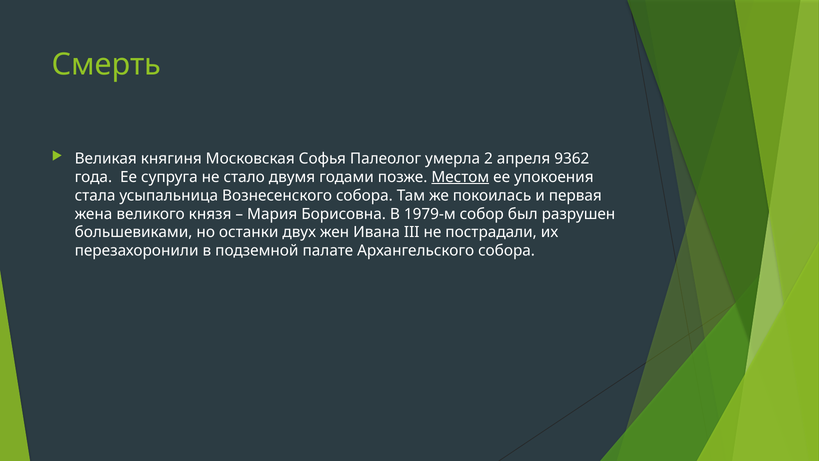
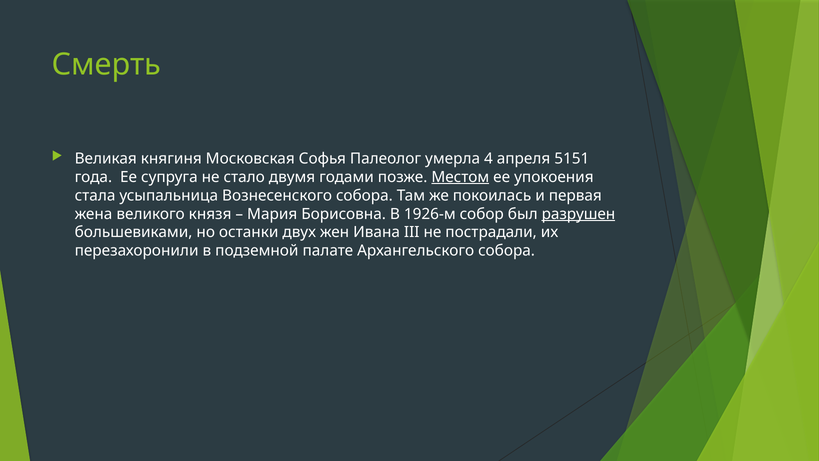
2: 2 -> 4
9362: 9362 -> 5151
1979-м: 1979-м -> 1926-м
разрушен underline: none -> present
